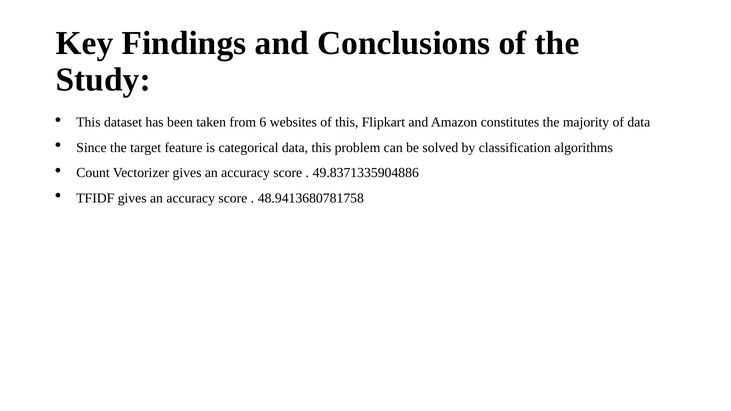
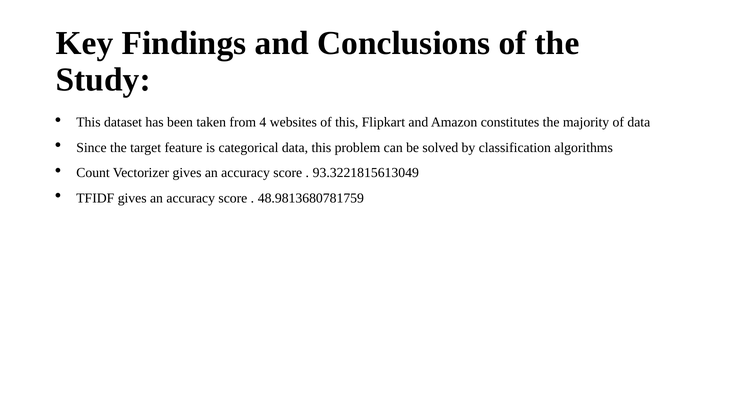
6: 6 -> 4
49.8371335904886: 49.8371335904886 -> 93.3221815613049
48.9413680781758: 48.9413680781758 -> 48.9813680781759
